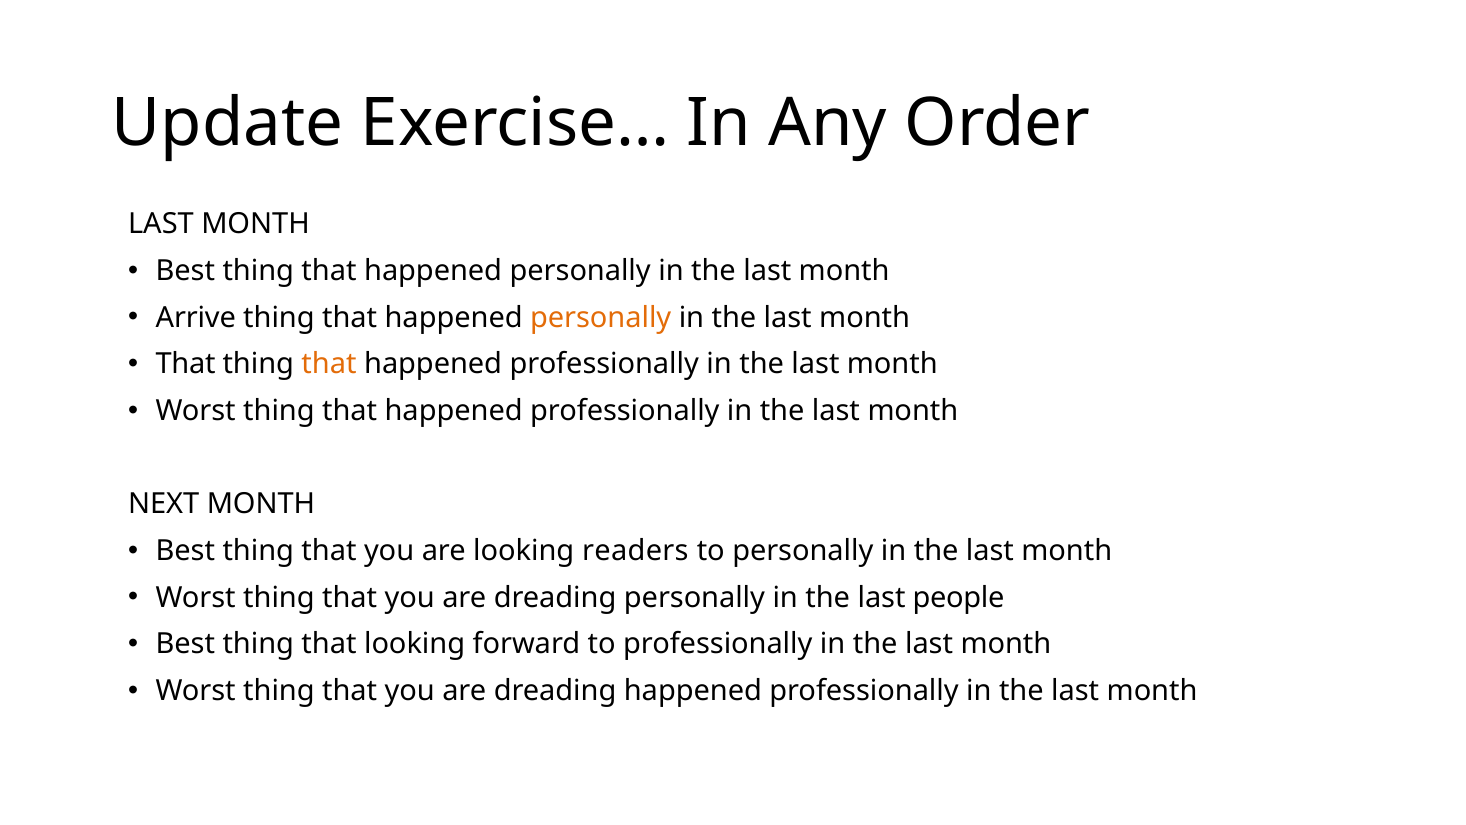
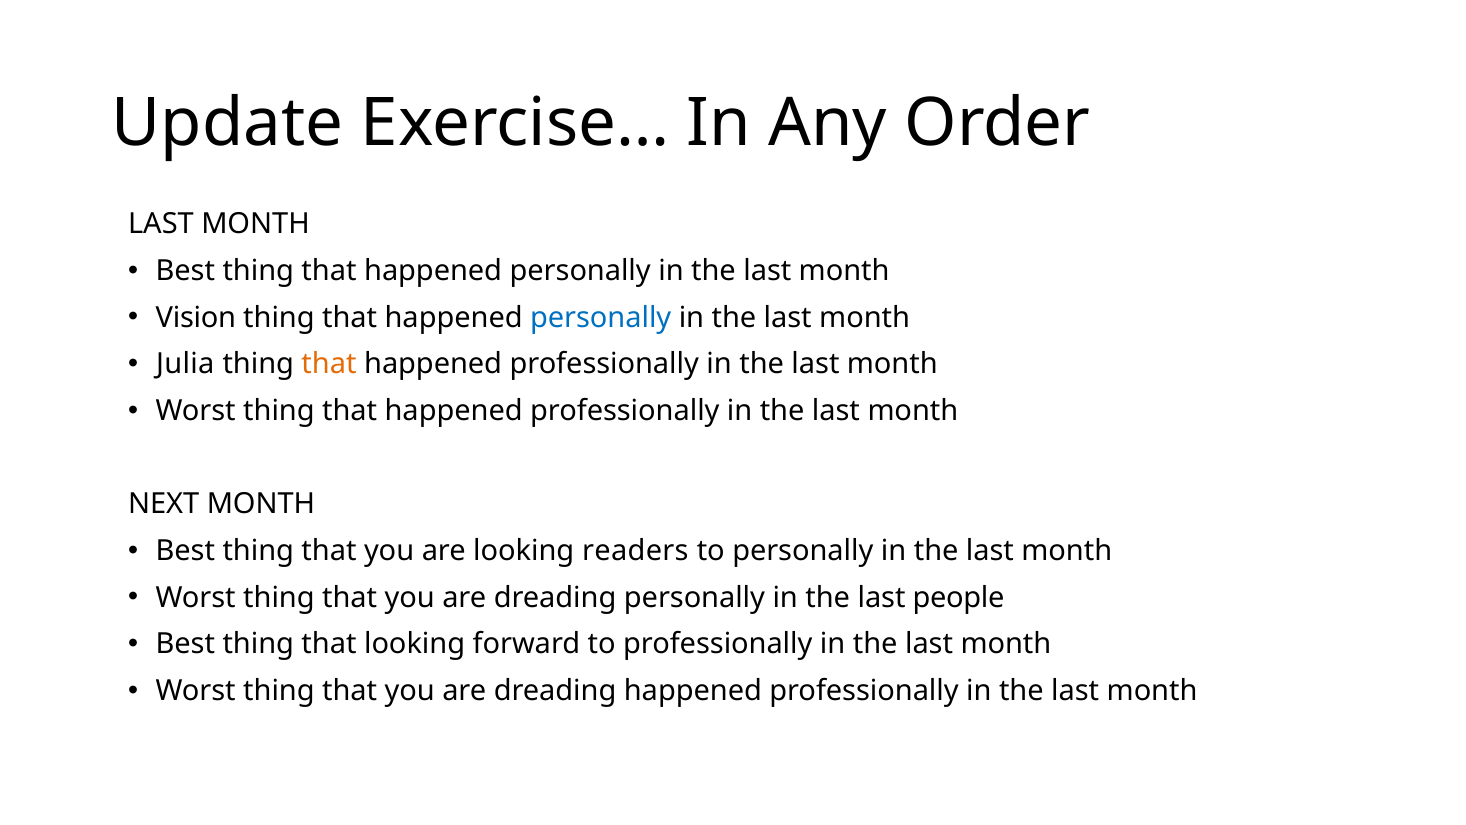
Arrive: Arrive -> Vision
personally at (601, 318) colour: orange -> blue
That at (186, 364): That -> Julia
